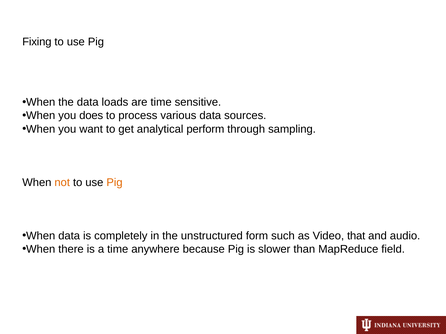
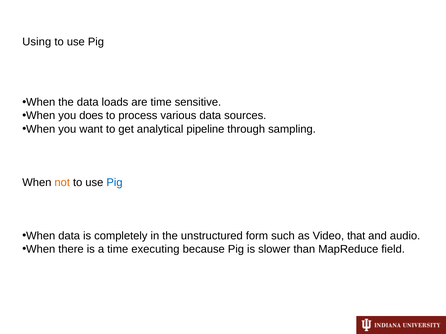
Fixing: Fixing -> Using
perform: perform -> pipeline
Pig at (115, 183) colour: orange -> blue
anywhere: anywhere -> executing
